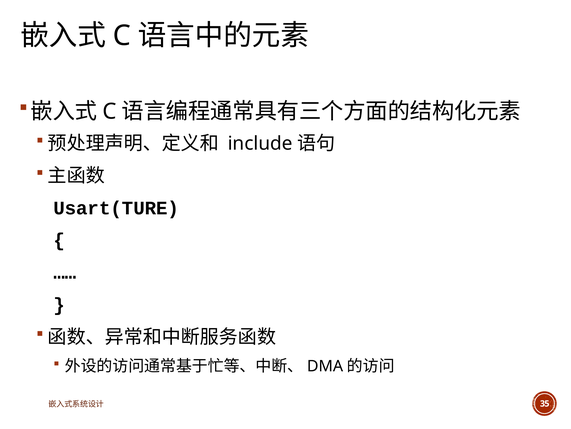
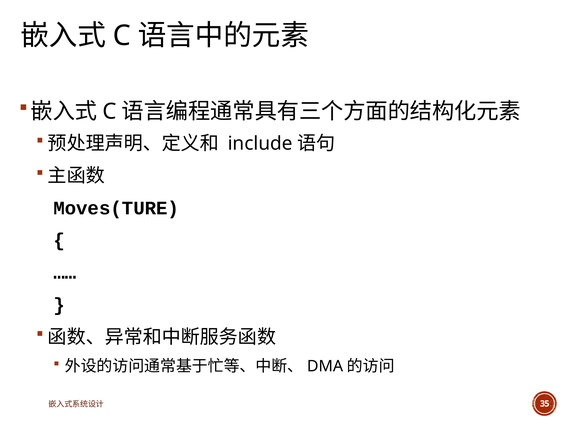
Usart(TURE: Usart(TURE -> Moves(TURE
